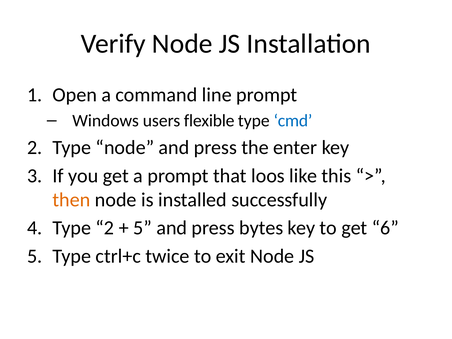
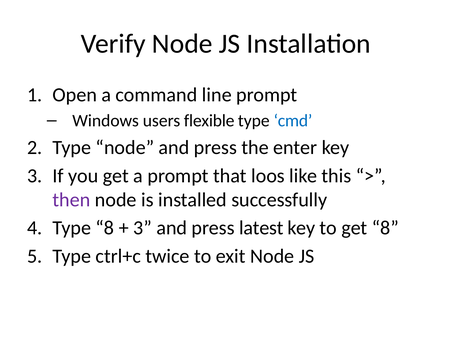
then colour: orange -> purple
Type 2: 2 -> 8
5 at (143, 228): 5 -> 3
bytes: bytes -> latest
get 6: 6 -> 8
